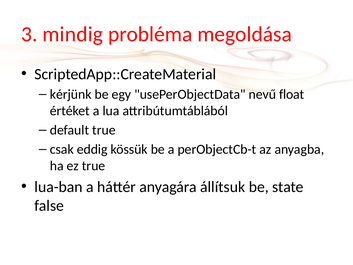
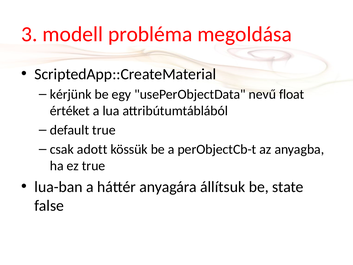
mindig: mindig -> modell
eddig: eddig -> adott
